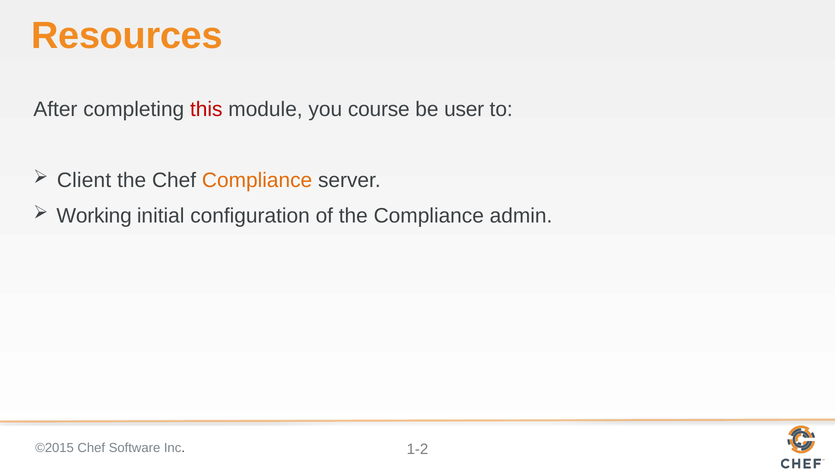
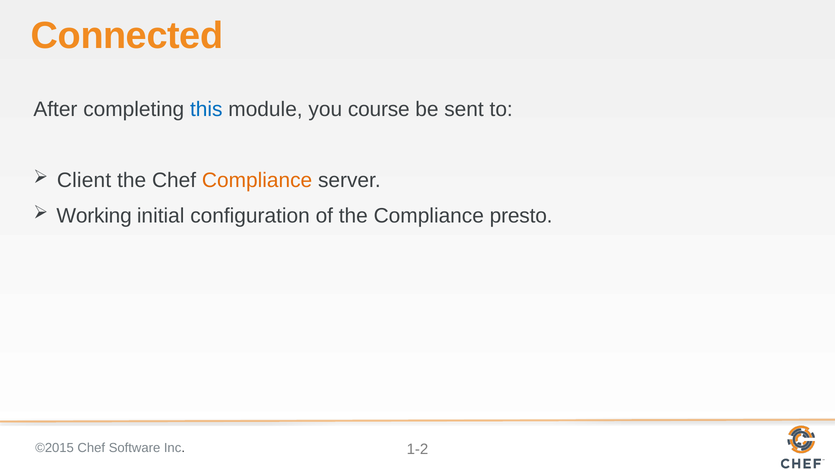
Resources: Resources -> Connected
this colour: red -> blue
user: user -> sent
admin: admin -> presto
